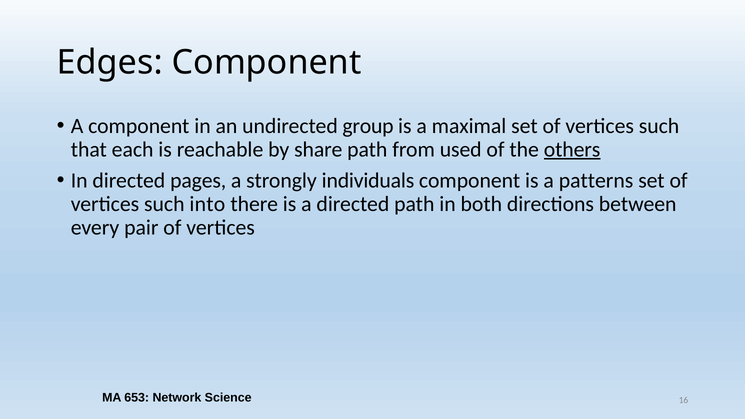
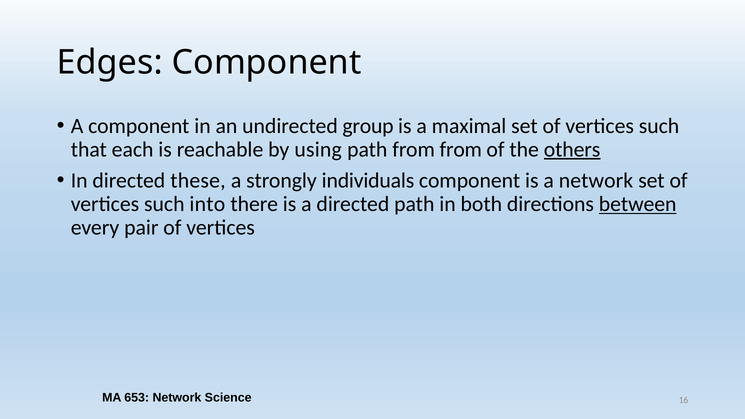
share: share -> using
from used: used -> from
pages: pages -> these
a patterns: patterns -> network
between underline: none -> present
